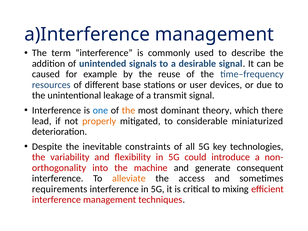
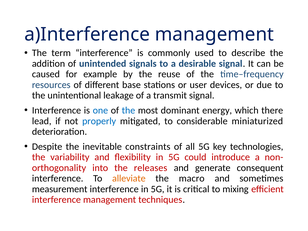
the at (128, 110) colour: orange -> blue
theory: theory -> energy
properly colour: orange -> blue
machine: machine -> releases
access: access -> macro
requirements: requirements -> measurement
